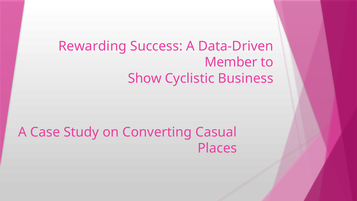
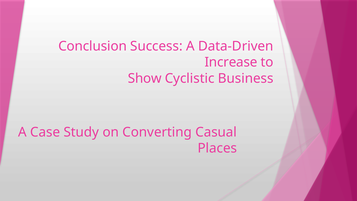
Rewarding: Rewarding -> Conclusion
Member: Member -> Increase
